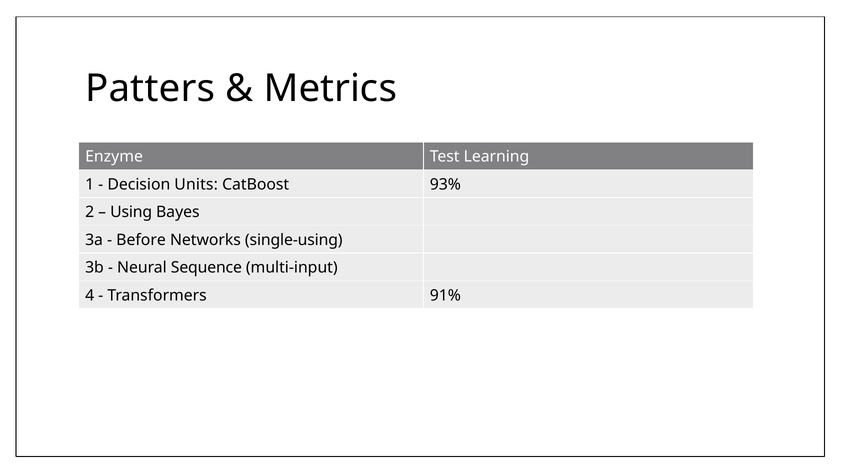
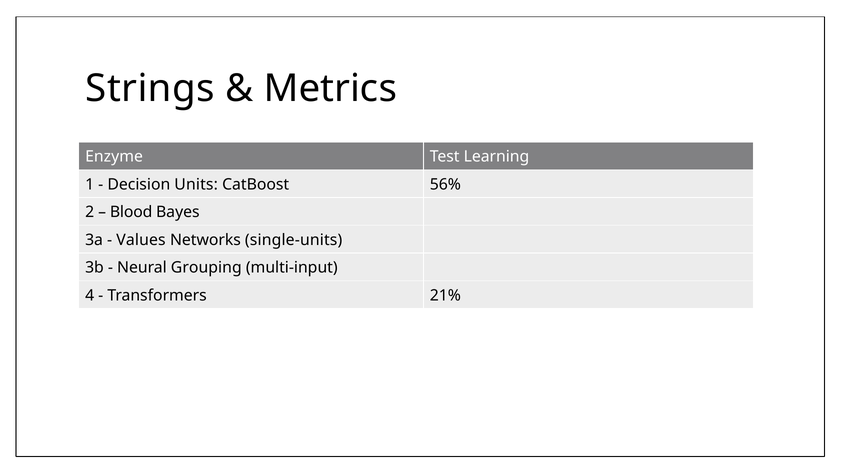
Patters: Patters -> Strings
93%: 93% -> 56%
Using: Using -> Blood
Before: Before -> Values
single-using: single-using -> single-units
Sequence: Sequence -> Grouping
91%: 91% -> 21%
